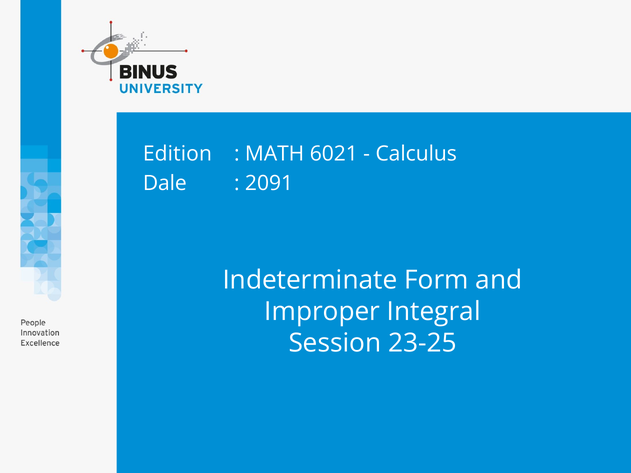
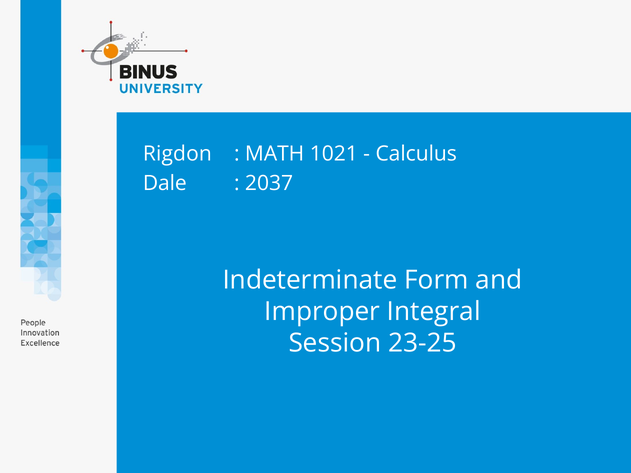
Edition: Edition -> Rigdon
6021: 6021 -> 1021
2091: 2091 -> 2037
